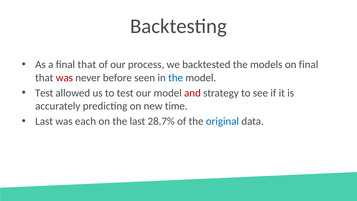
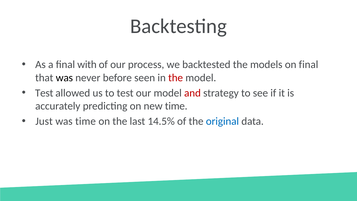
a final that: that -> with
was at (64, 78) colour: red -> black
the at (176, 78) colour: blue -> red
Last at (44, 121): Last -> Just
was each: each -> time
28.7%: 28.7% -> 14.5%
